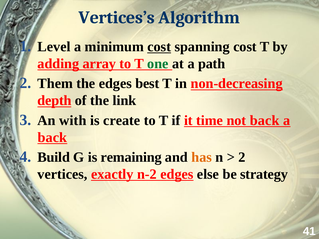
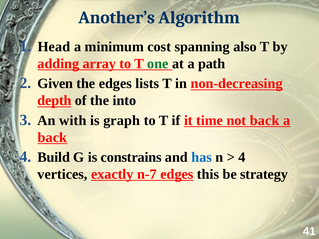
Vertices’s: Vertices’s -> Another’s
Level: Level -> Head
cost at (159, 47) underline: present -> none
spanning cost: cost -> also
Them: Them -> Given
best: best -> lists
link: link -> into
create: create -> graph
remaining: remaining -> constrains
has colour: orange -> blue
2 at (242, 157): 2 -> 4
n-2: n-2 -> n-7
else: else -> this
